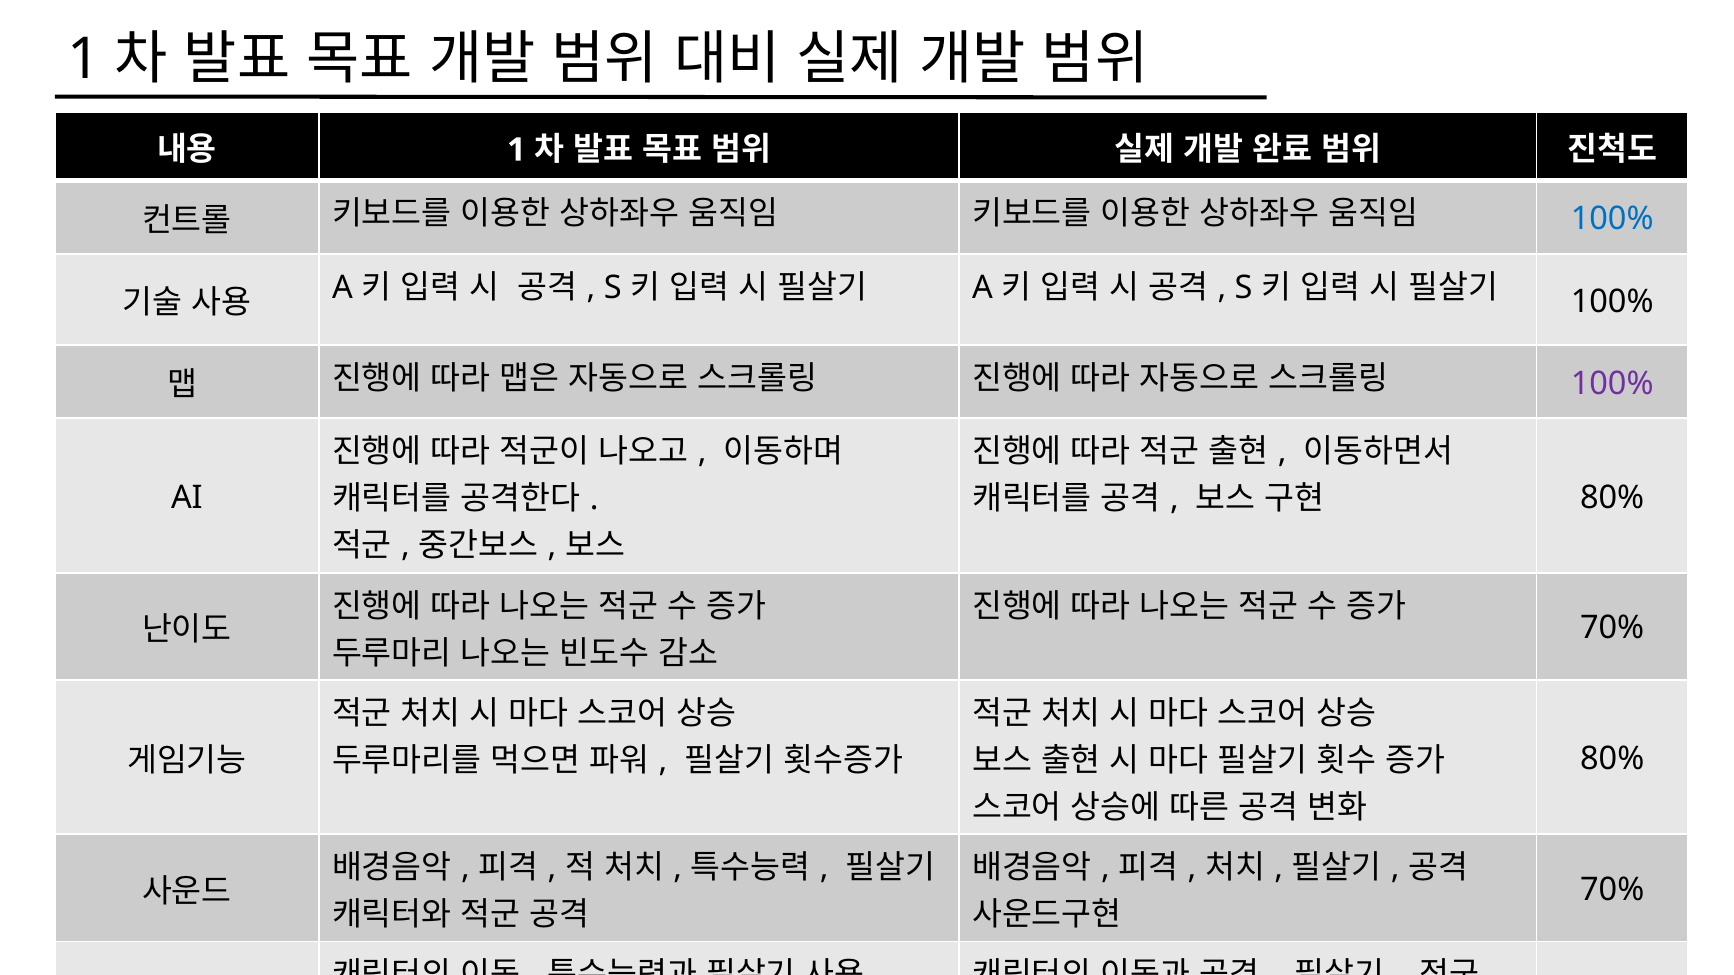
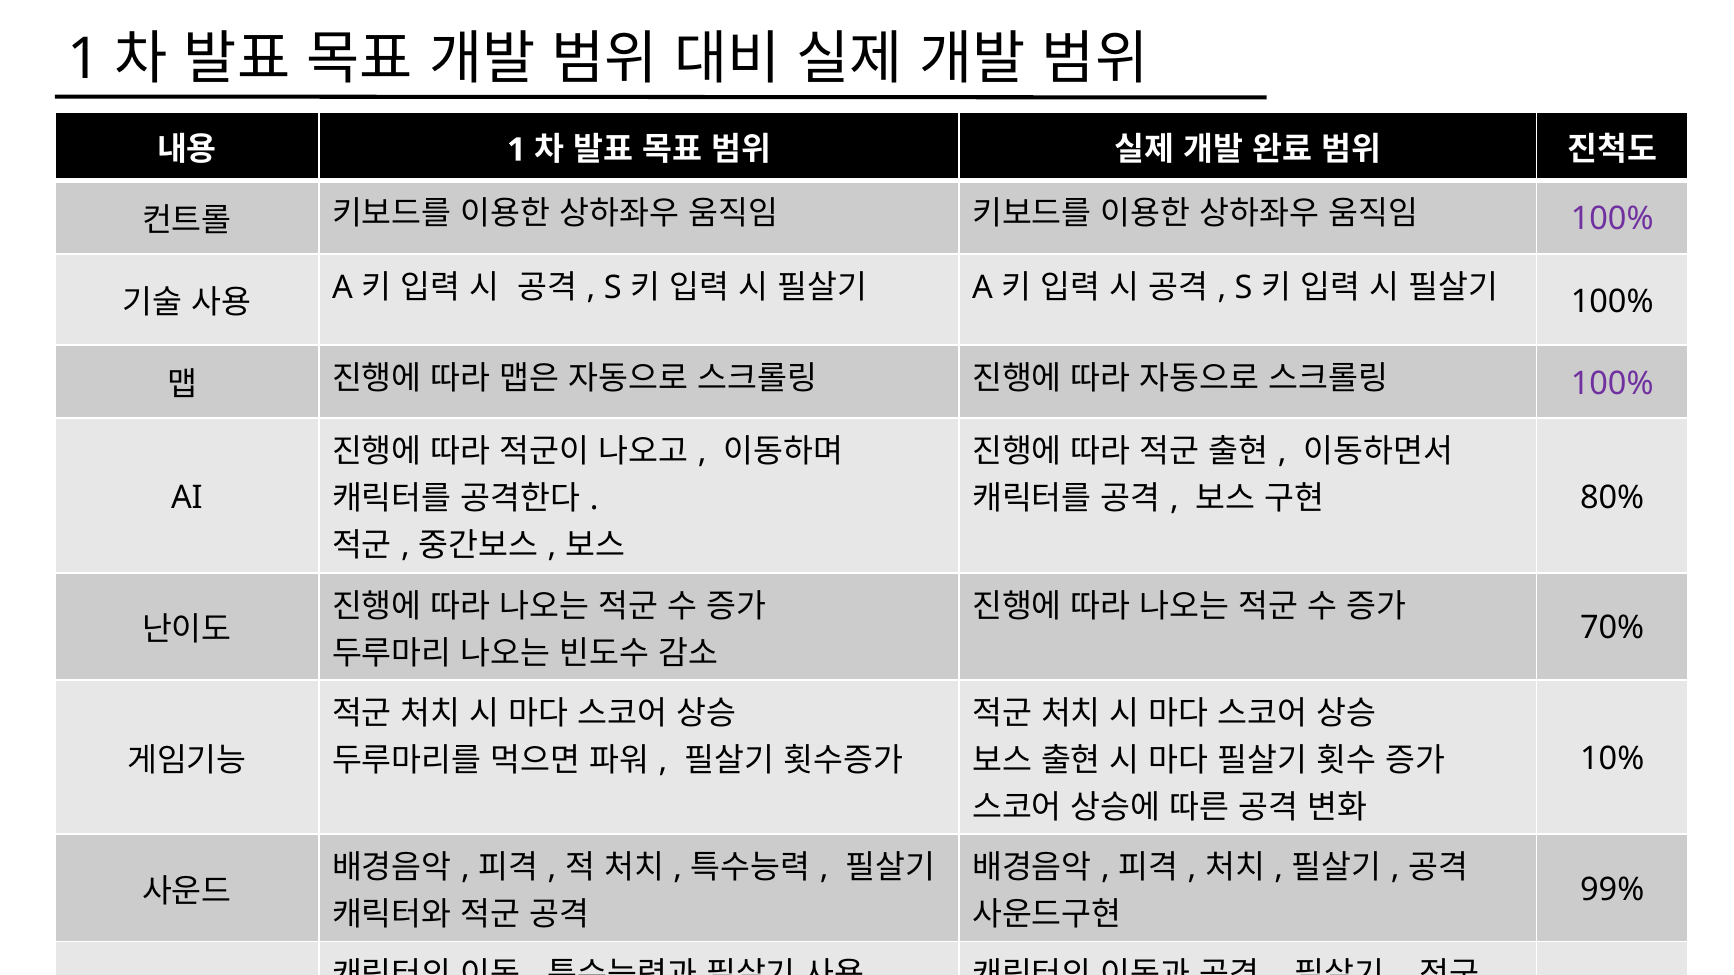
100% at (1612, 219) colour: blue -> purple
80% at (1612, 759): 80% -> 10%
70% at (1612, 890): 70% -> 99%
